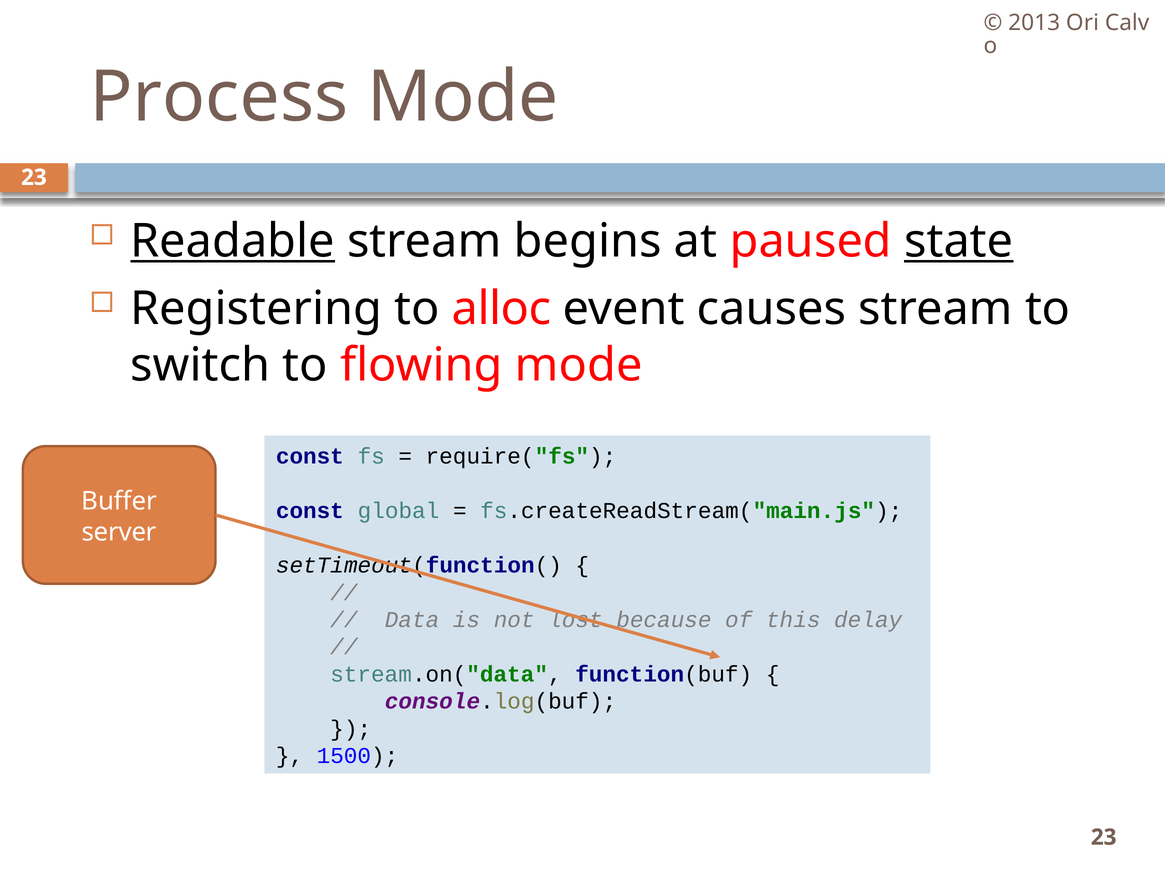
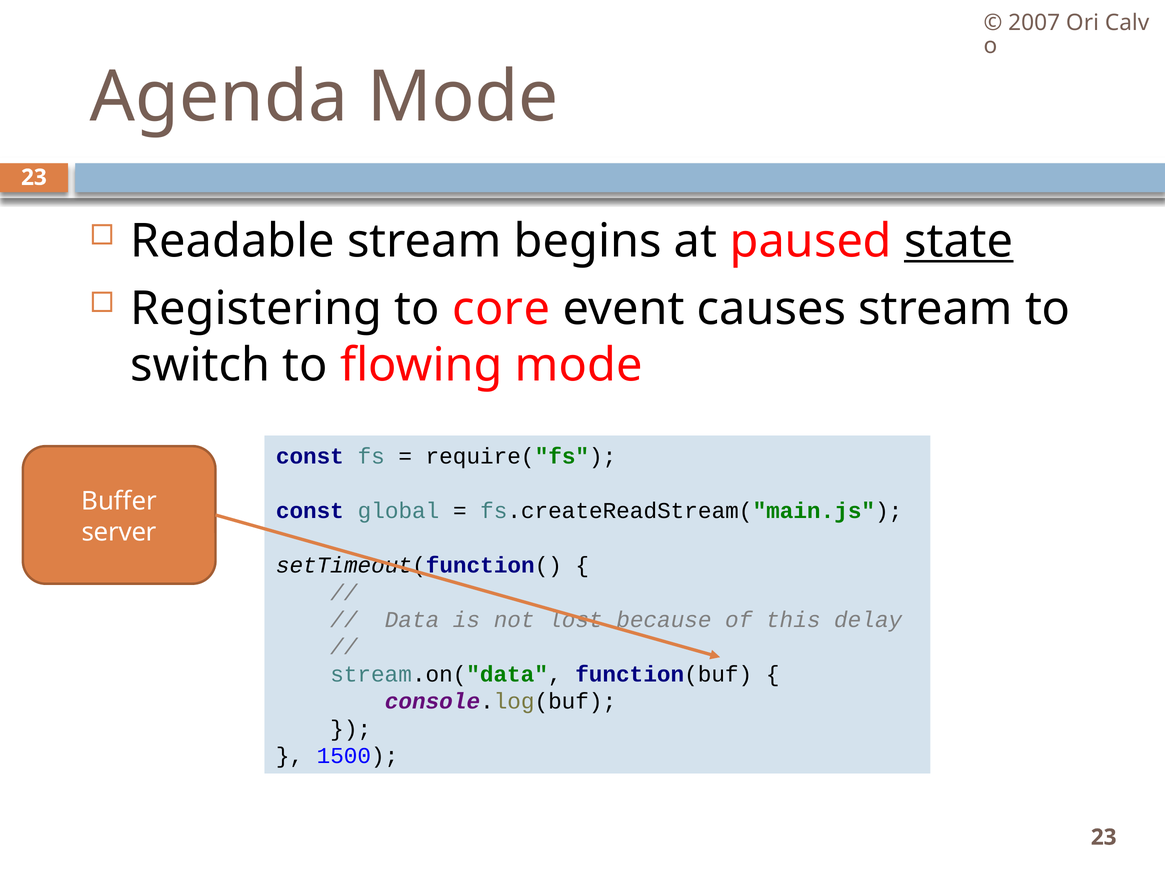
2013: 2013 -> 2007
Process: Process -> Agenda
Readable underline: present -> none
alloc: alloc -> core
